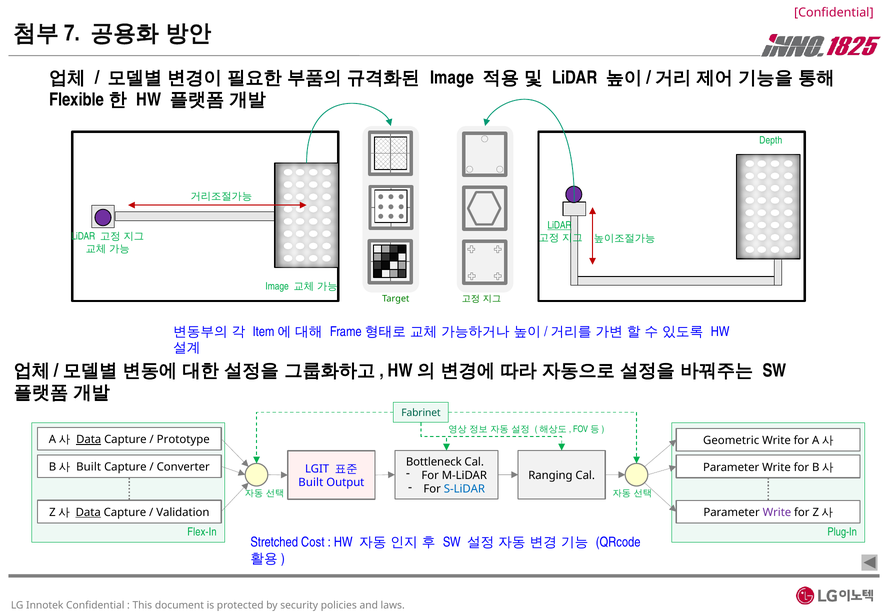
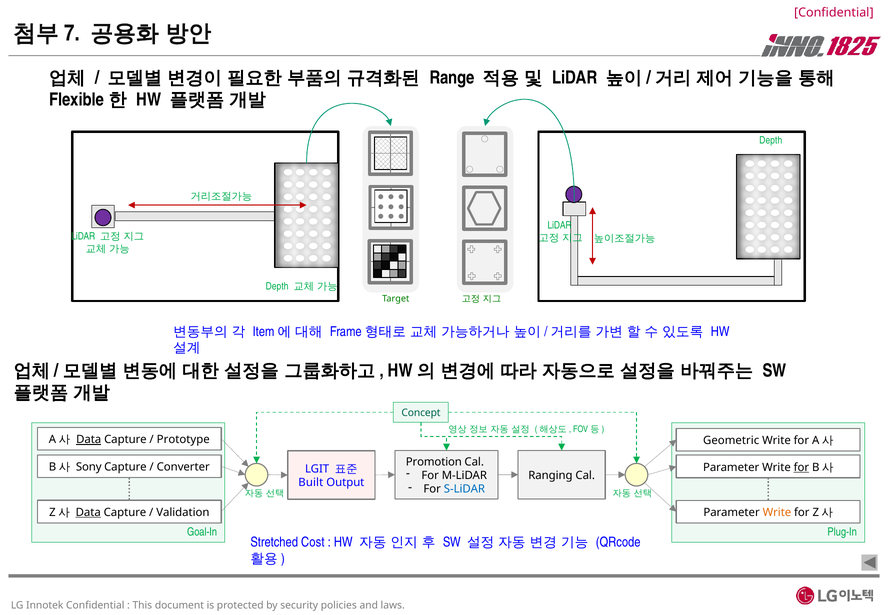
Image at (452, 78): Image -> Range
LiDAR at (560, 225) underline: present -> none
Image at (277, 286): Image -> Depth
Fabrinet: Fabrinet -> Concept
Bottleneck: Bottleneck -> Promotion
Built at (89, 467): Built -> Sony
for at (801, 467) underline: none -> present
Write at (777, 512) colour: purple -> orange
Flex-In: Flex-In -> Goal-In
